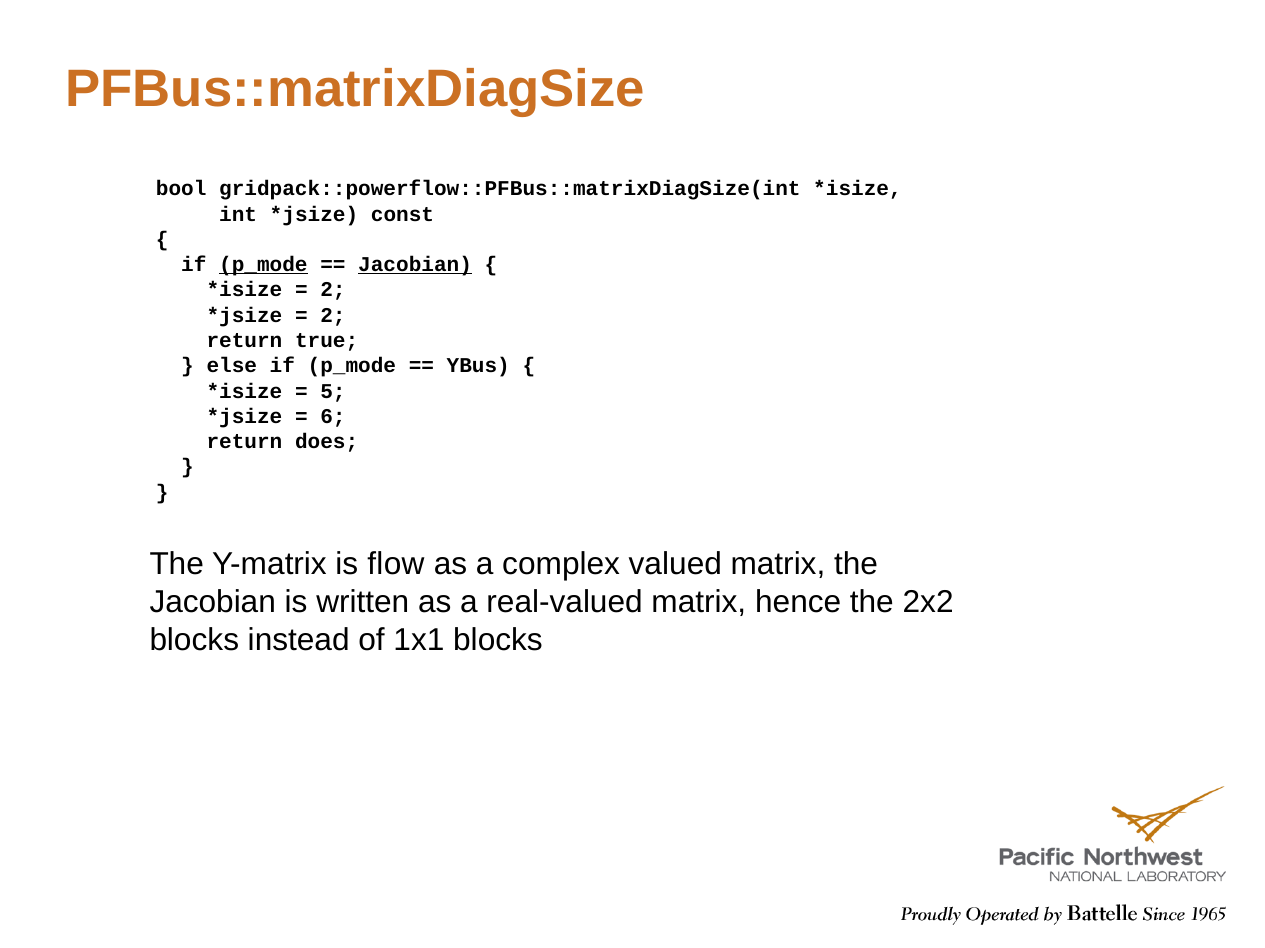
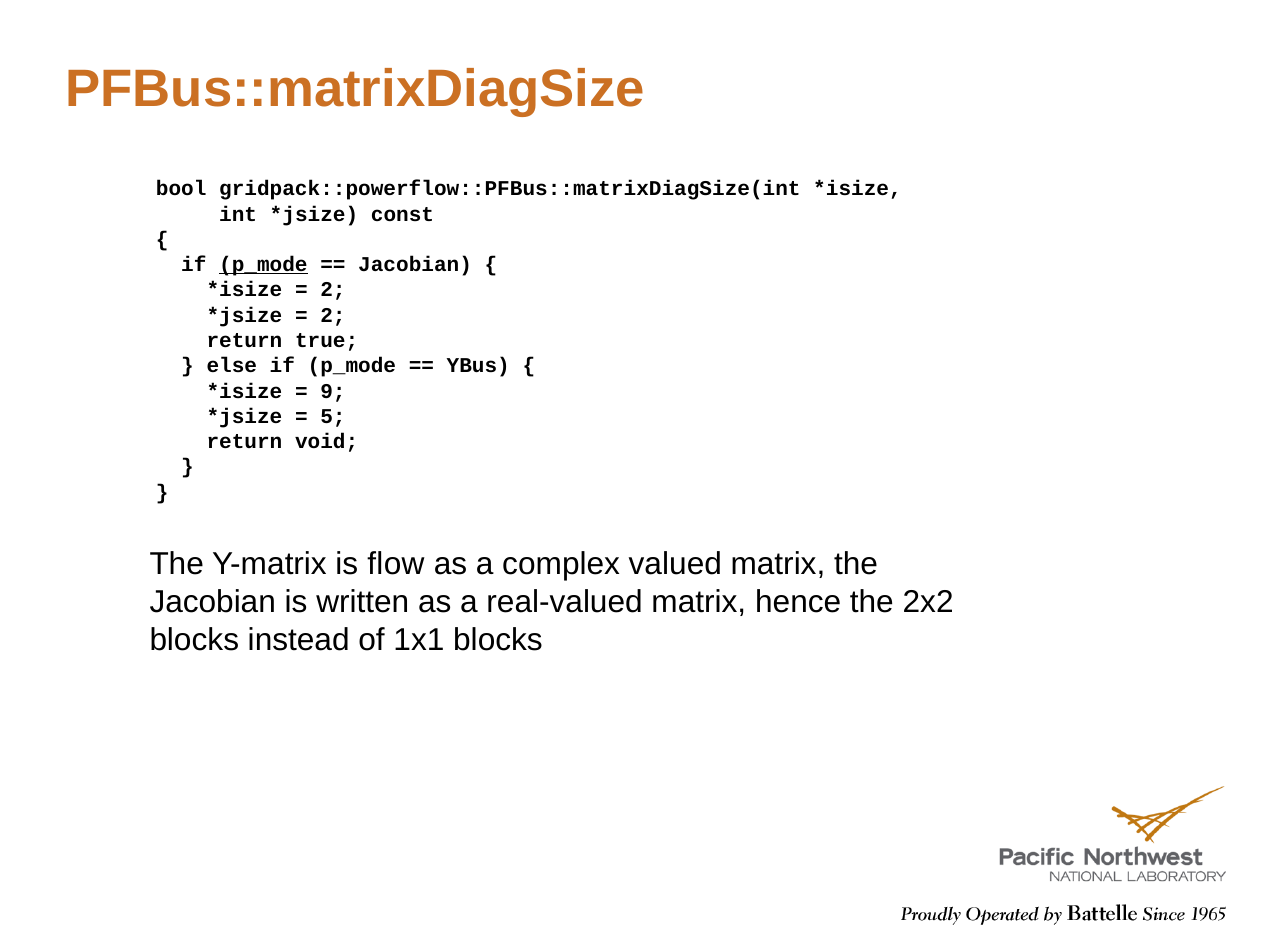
Jacobian at (415, 265) underline: present -> none
5: 5 -> 9
6: 6 -> 5
does: does -> void
